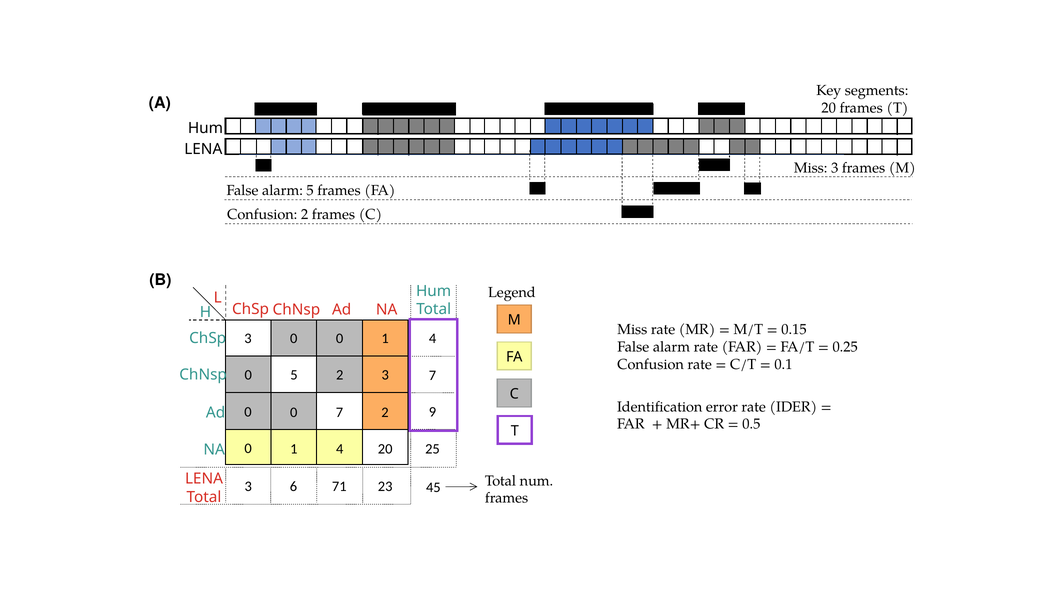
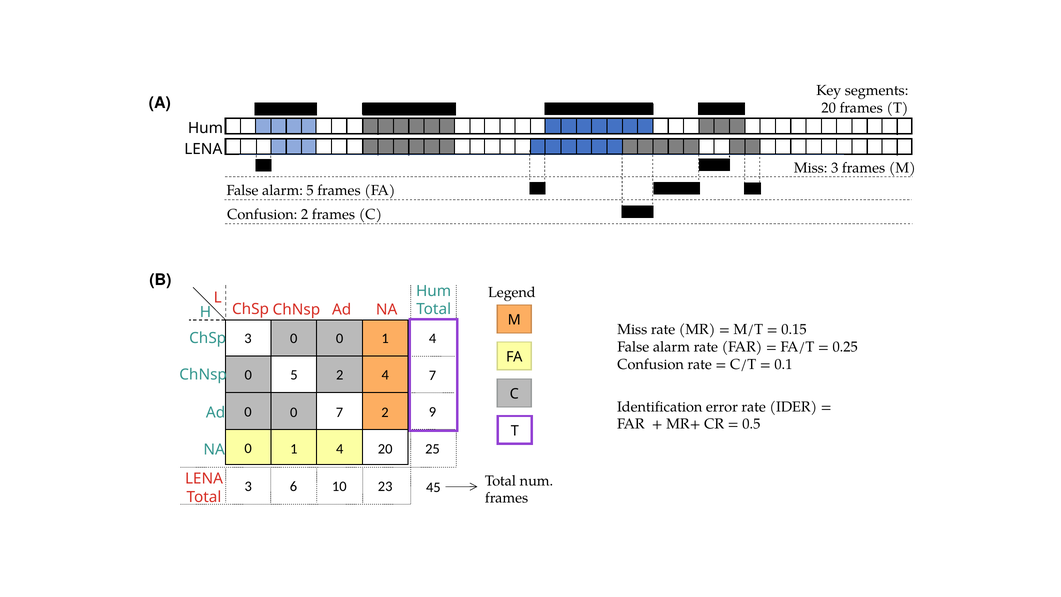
2 3: 3 -> 4
71: 71 -> 10
